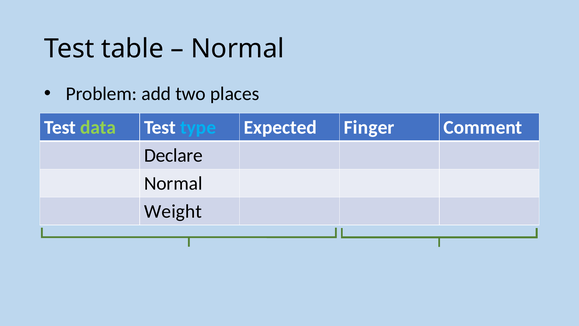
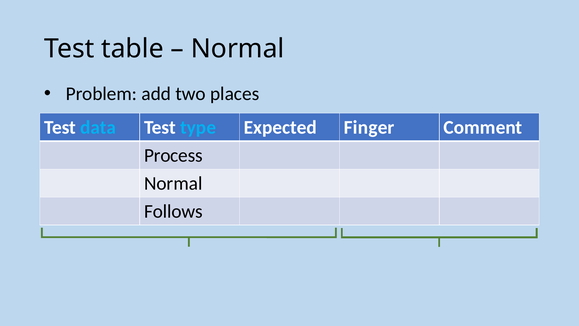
data colour: light green -> light blue
Declare: Declare -> Process
Weight: Weight -> Follows
